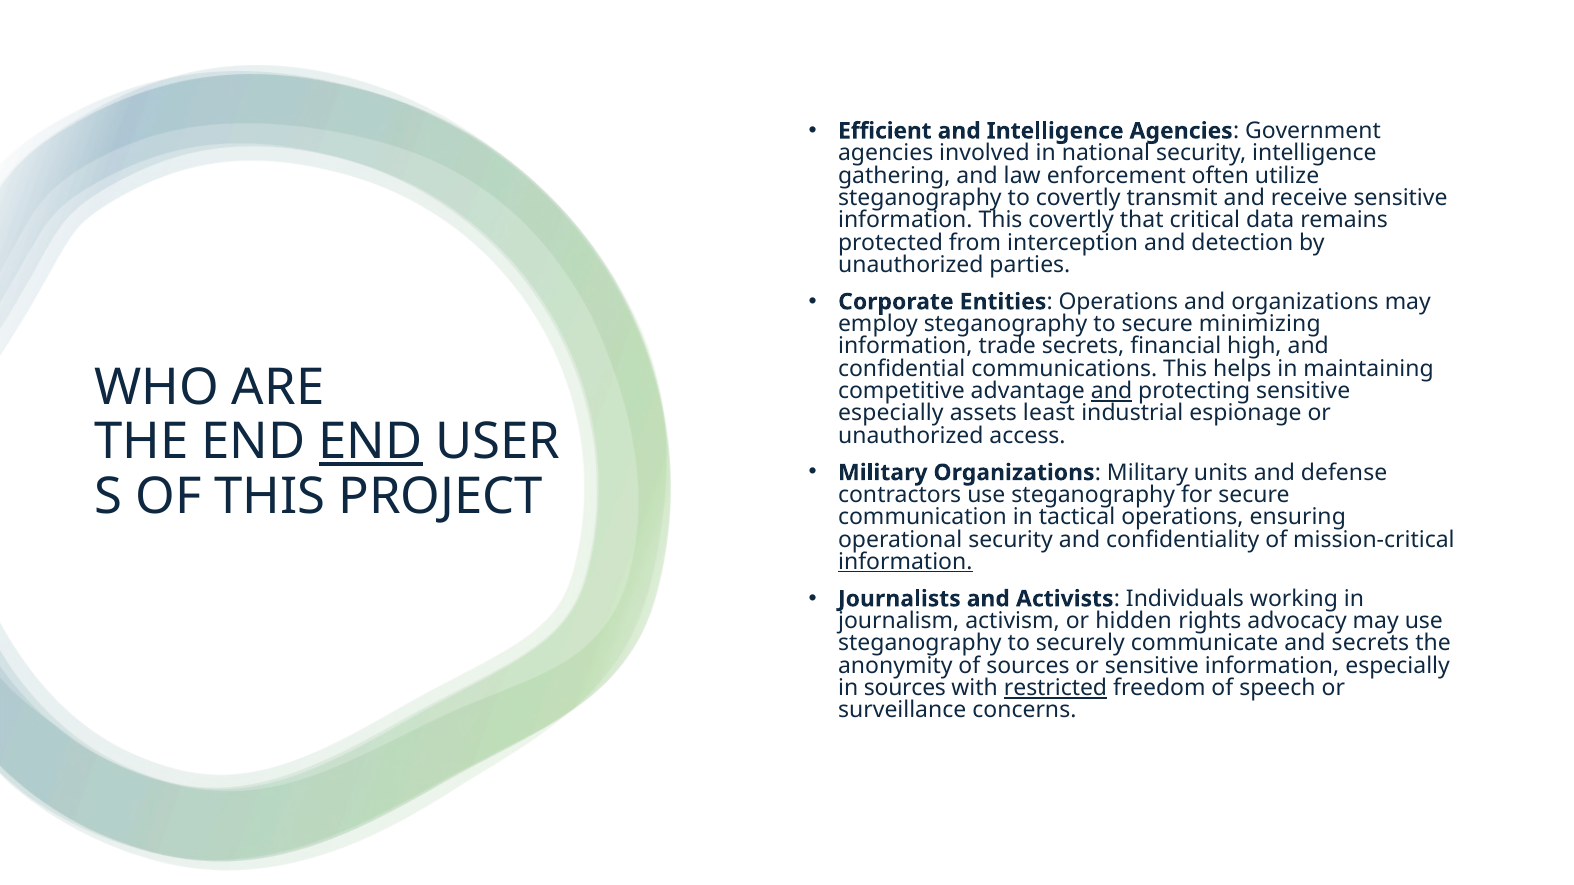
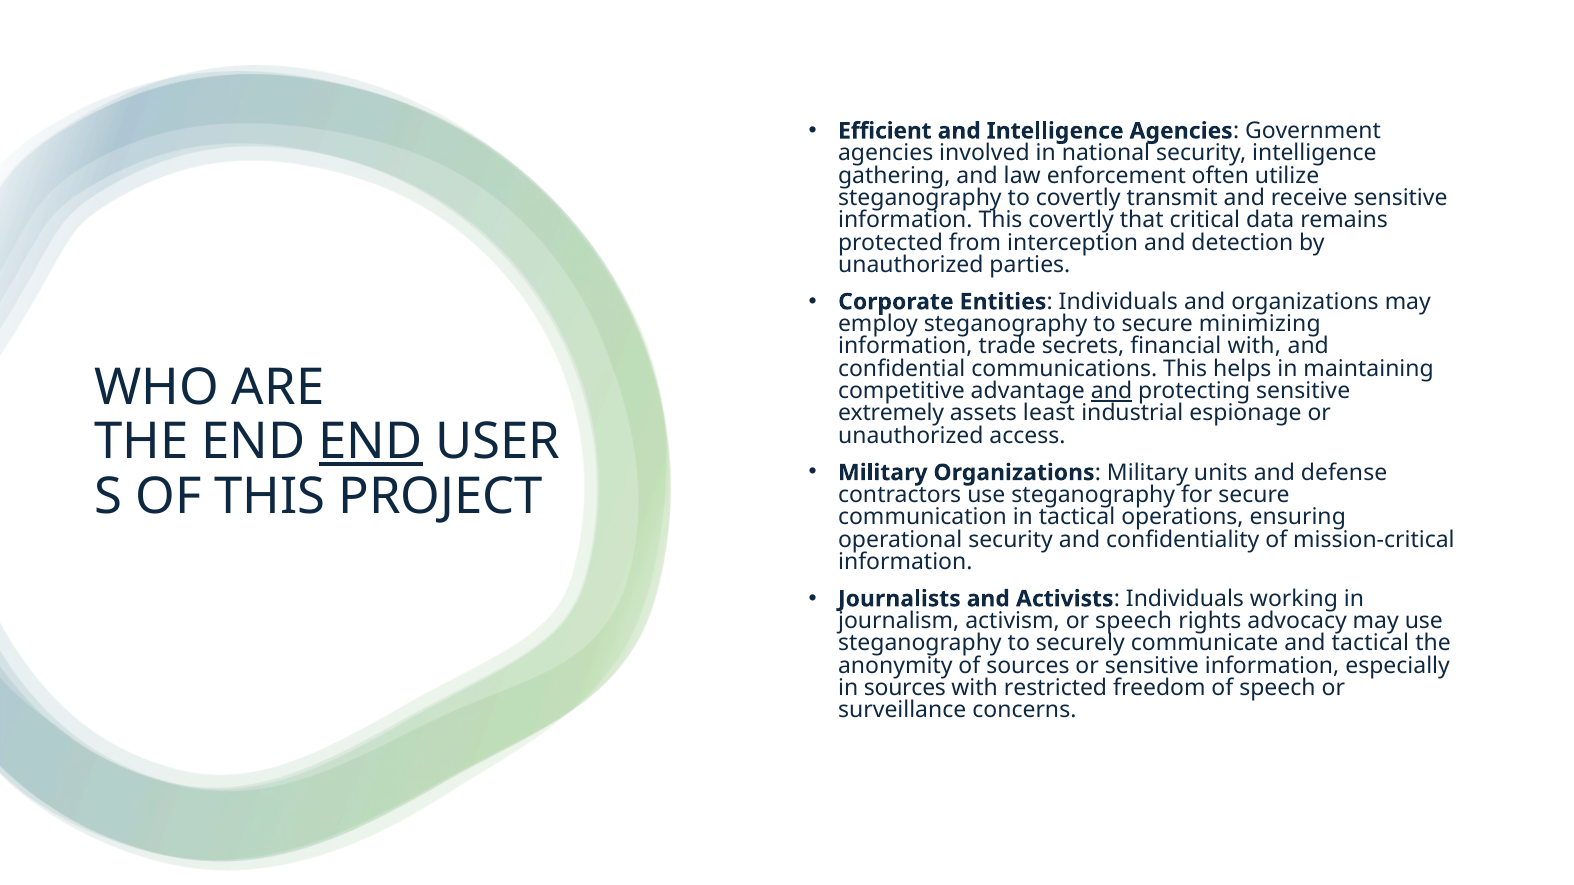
Entities Operations: Operations -> Individuals
financial high: high -> with
especially at (891, 413): especially -> extremely
information at (905, 562) underline: present -> none
or hidden: hidden -> speech
and secrets: secrets -> tactical
restricted underline: present -> none
